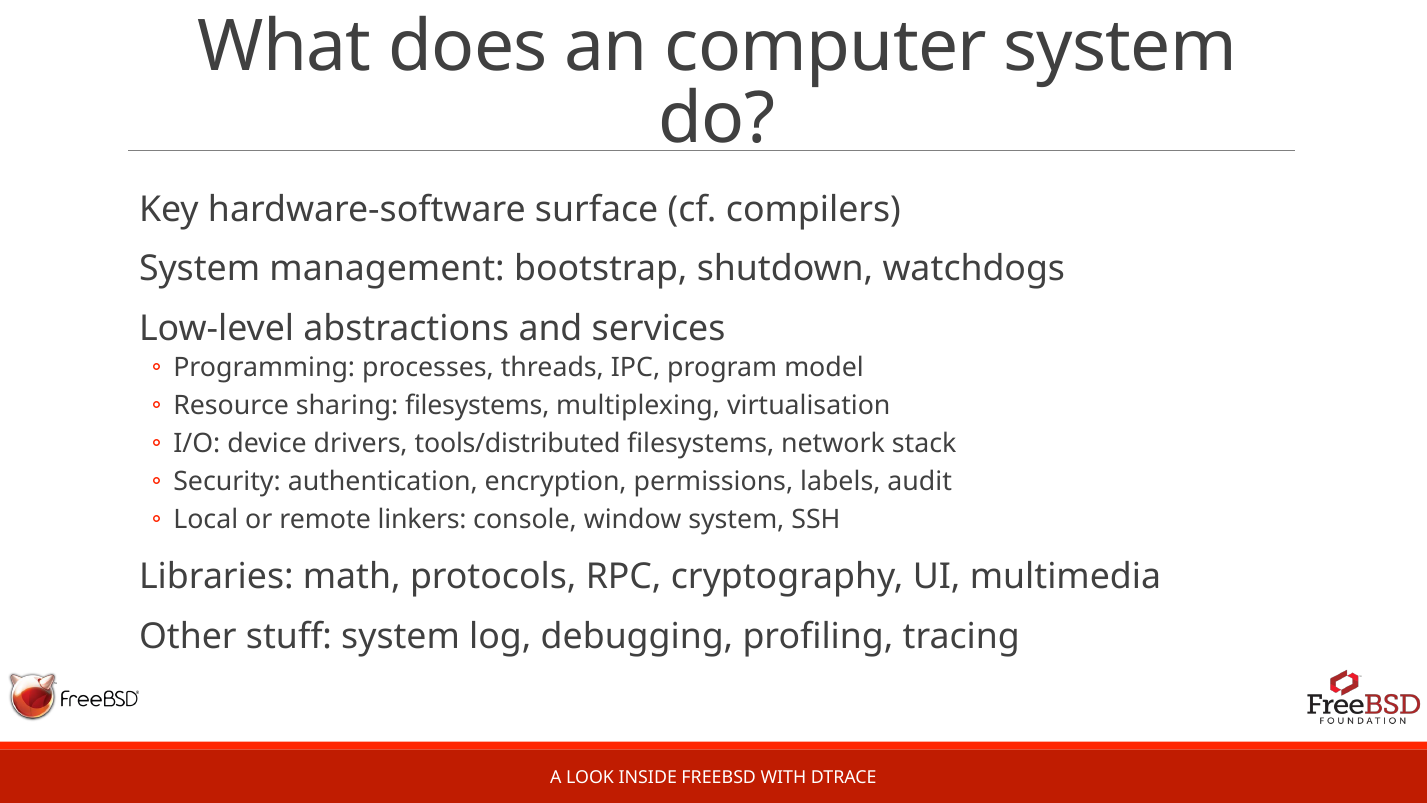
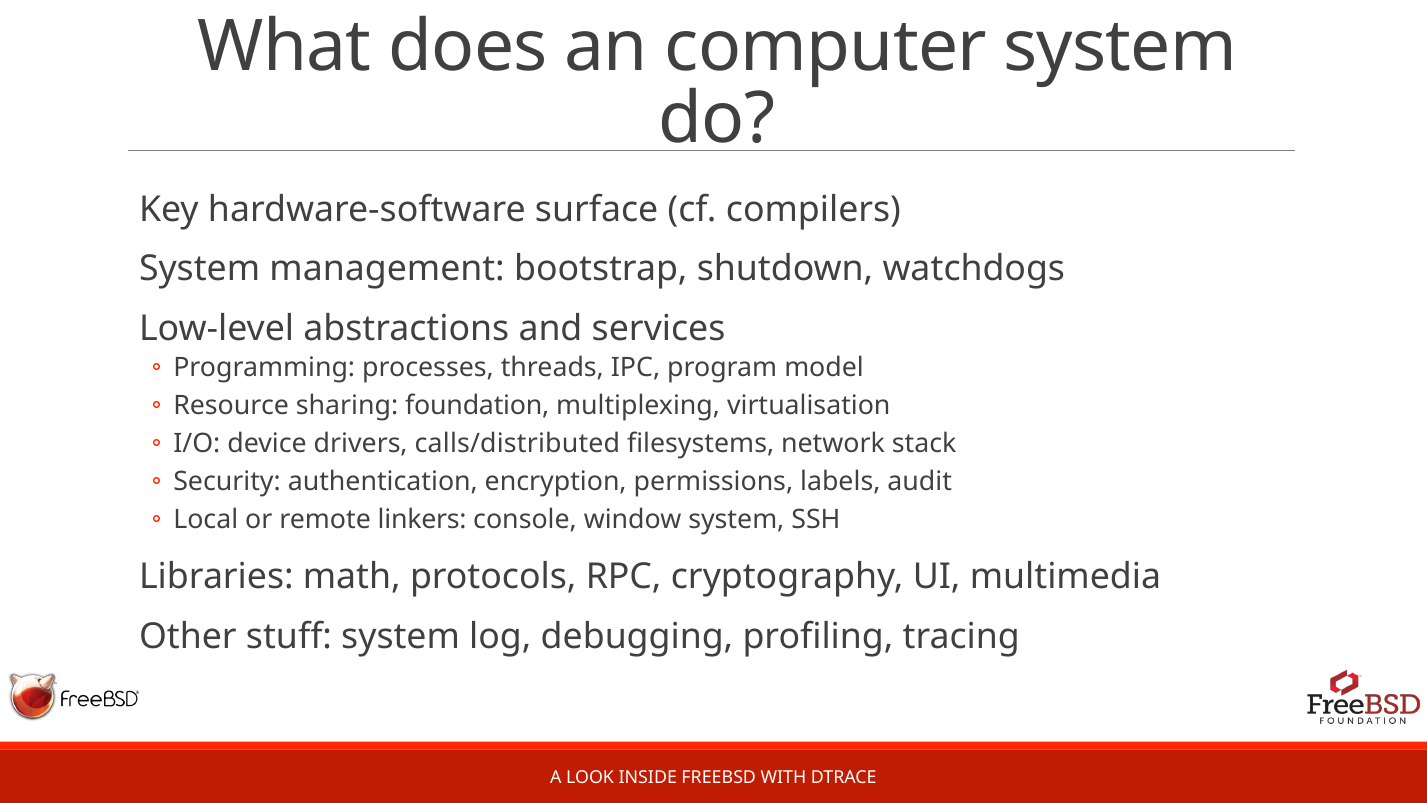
sharing filesystems: filesystems -> foundation
tools/distributed: tools/distributed -> calls/distributed
